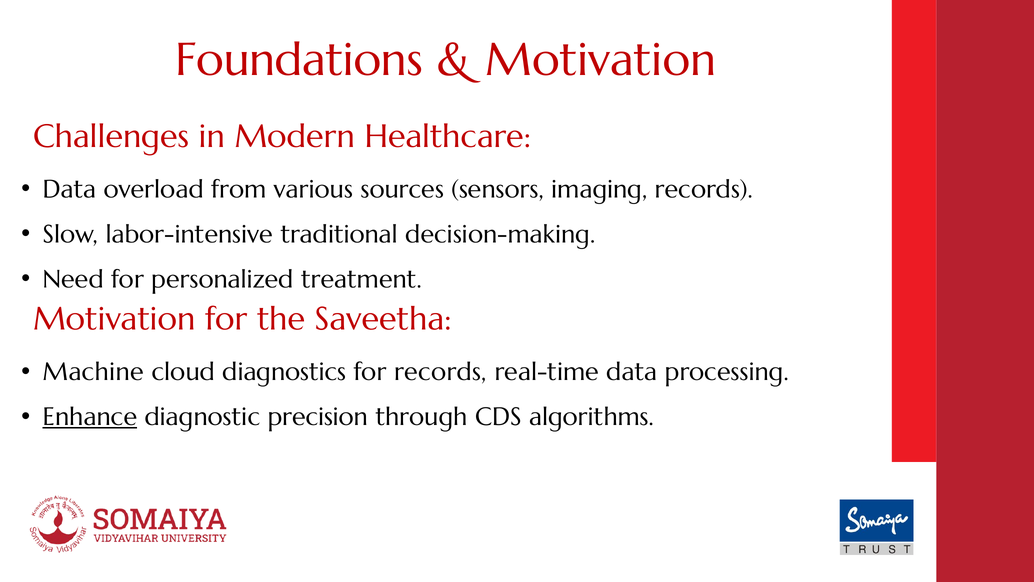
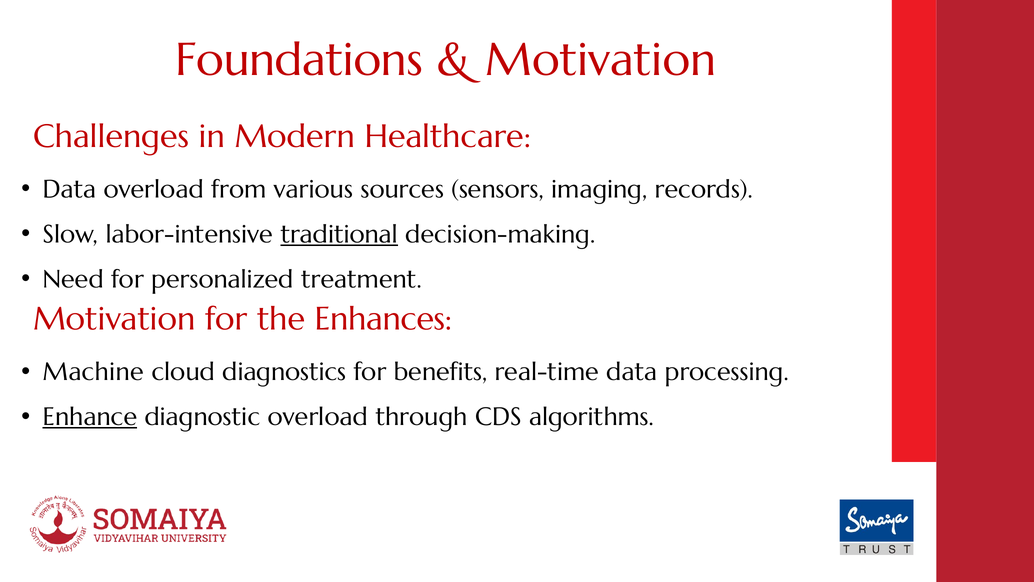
traditional underline: none -> present
Saveetha: Saveetha -> Enhances
for records: records -> benefits
diagnostic precision: precision -> overload
